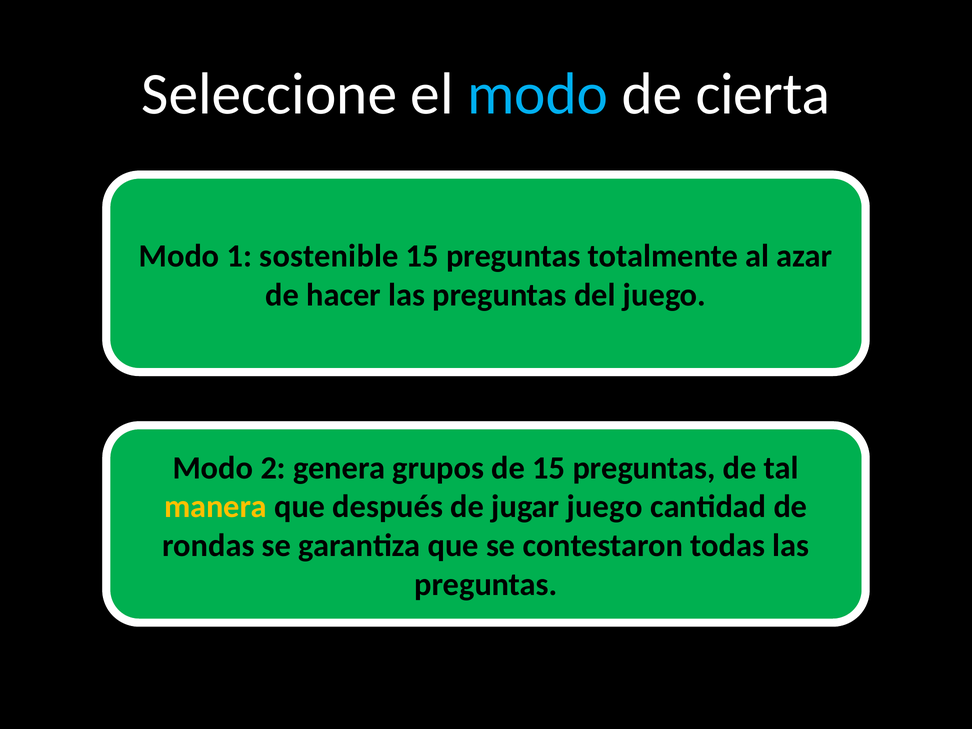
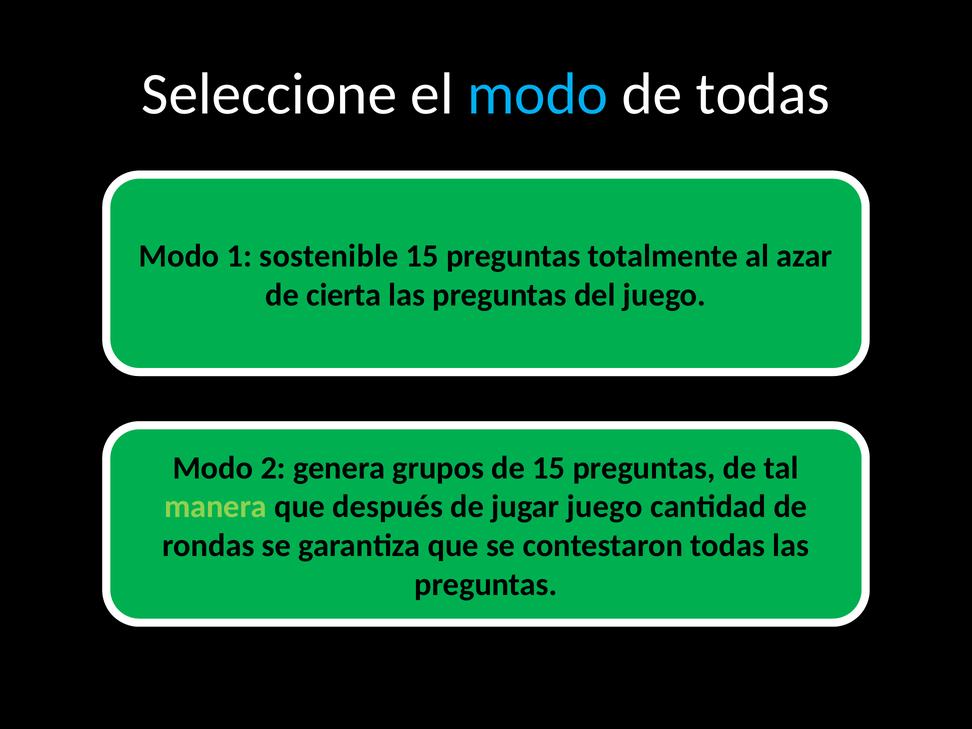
de cierta: cierta -> todas
hacer: hacer -> cierta
manera colour: yellow -> light green
